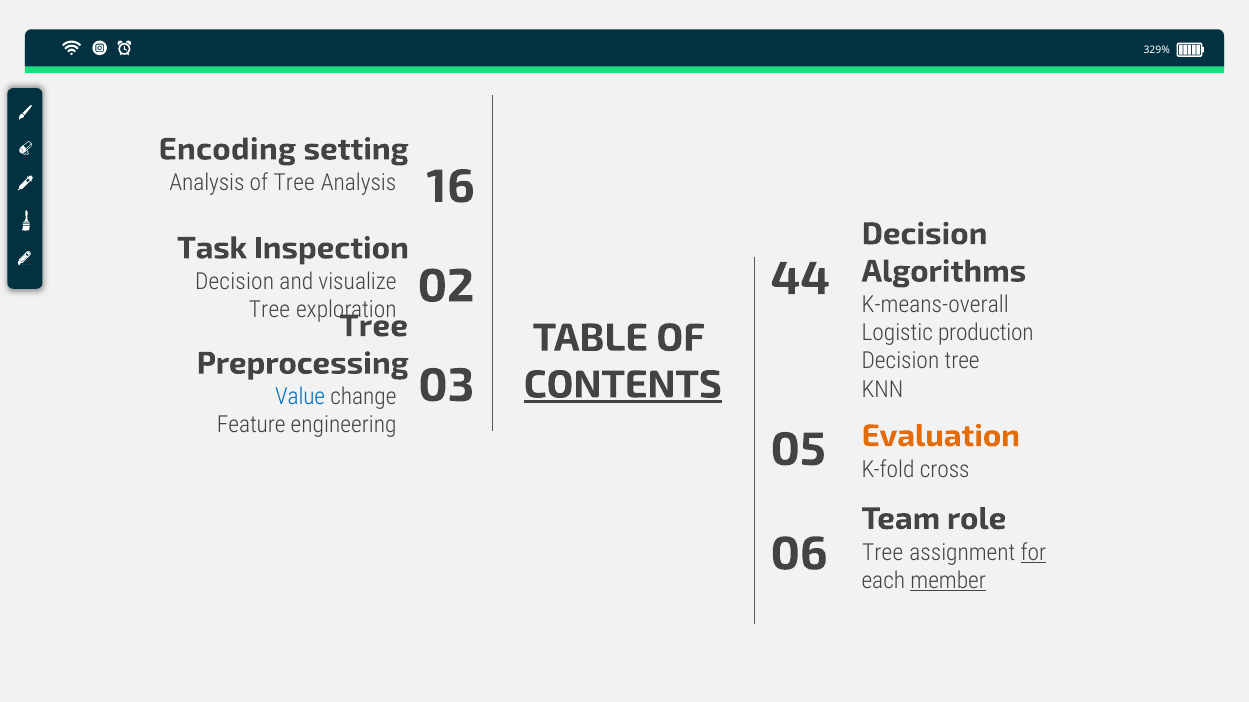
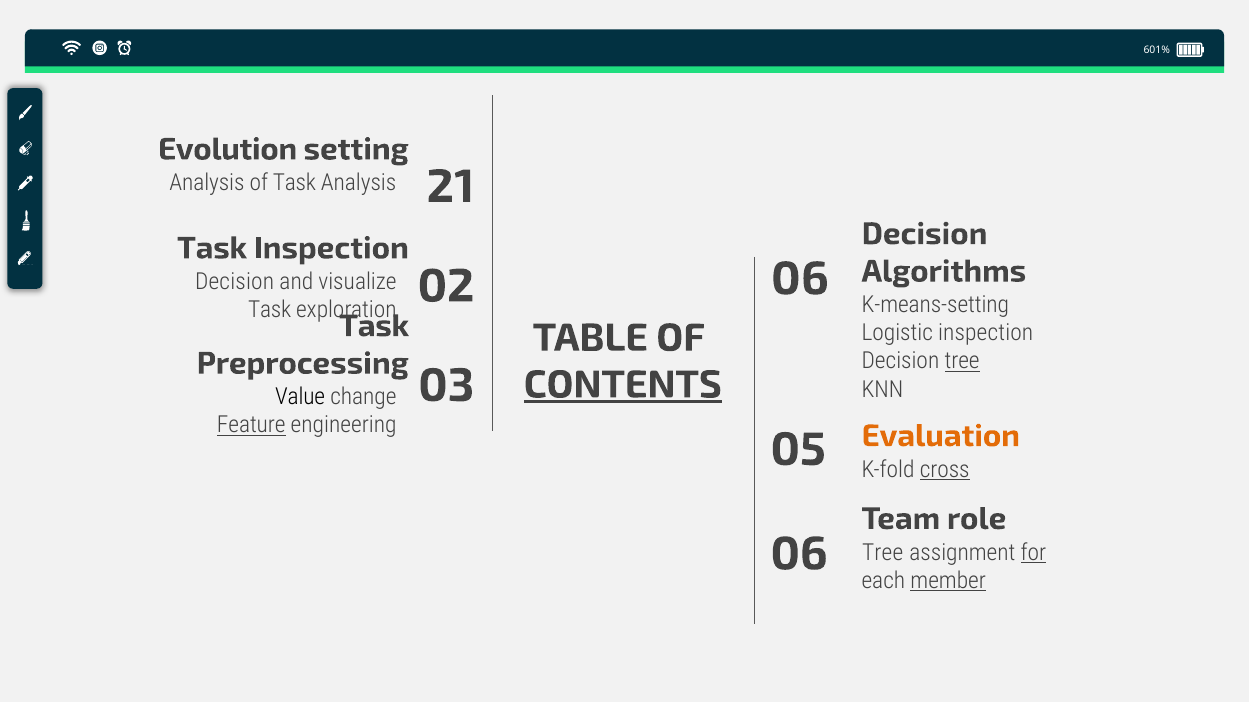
329%: 329% -> 601%
Encoding: Encoding -> Evolution
of Tree: Tree -> Task
16: 16 -> 21
02 44: 44 -> 06
K-means-overall: K-means-overall -> K-means-setting
Tree at (270, 310): Tree -> Task
Tree at (374, 326): Tree -> Task
Logistic production: production -> inspection
tree at (962, 362) underline: none -> present
Value colour: blue -> black
Feature underline: none -> present
cross underline: none -> present
